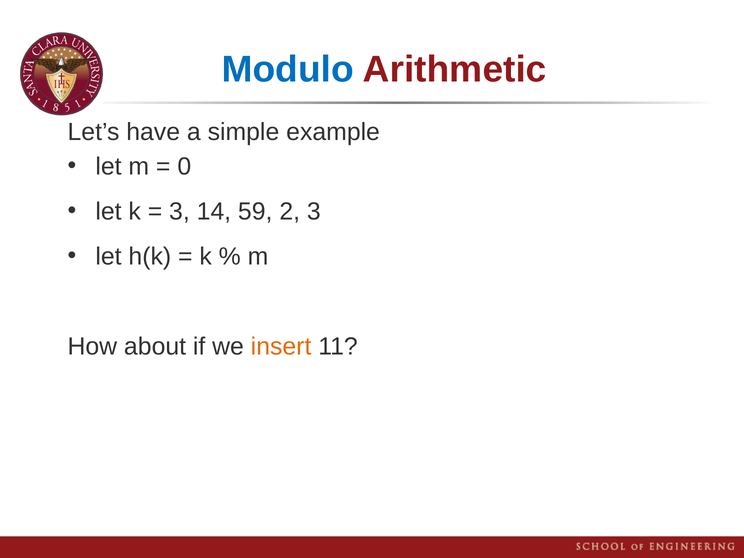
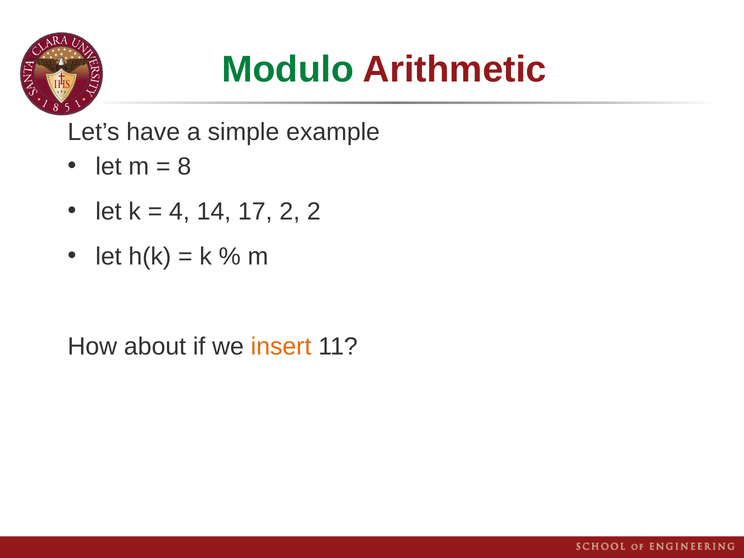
Modulo colour: blue -> green
0: 0 -> 8
3 at (179, 212): 3 -> 4
59: 59 -> 17
2 3: 3 -> 2
